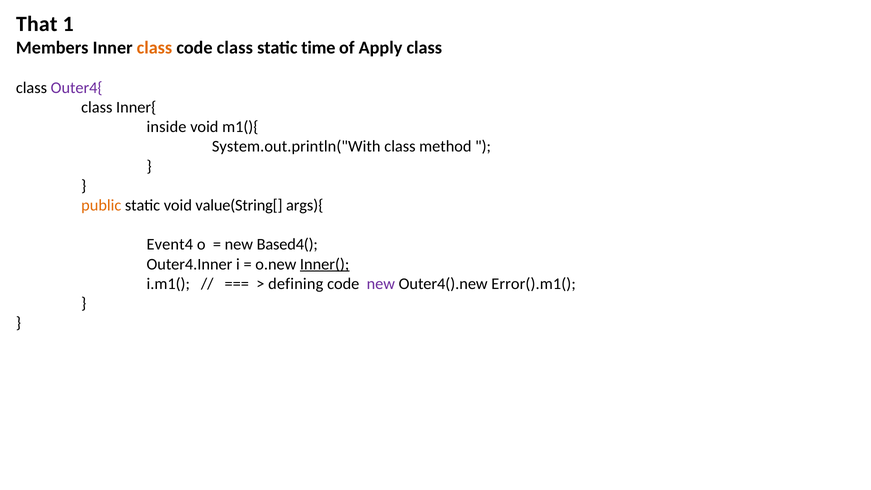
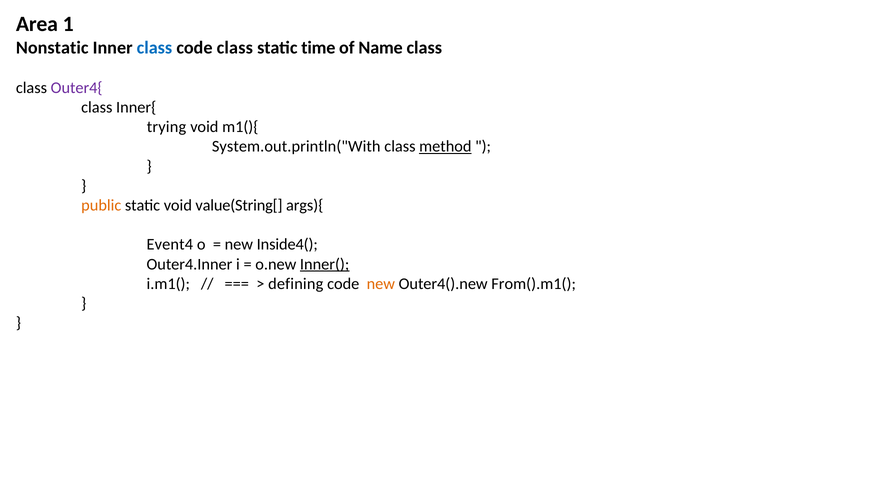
That: That -> Area
Members: Members -> Nonstatic
class at (154, 48) colour: orange -> blue
Apply: Apply -> Name
inside: inside -> trying
method underline: none -> present
Based4(: Based4( -> Inside4(
new at (381, 284) colour: purple -> orange
Error().m1(: Error().m1( -> From().m1(
